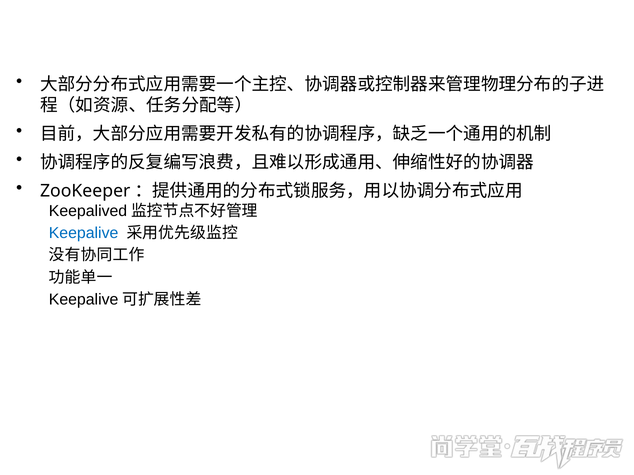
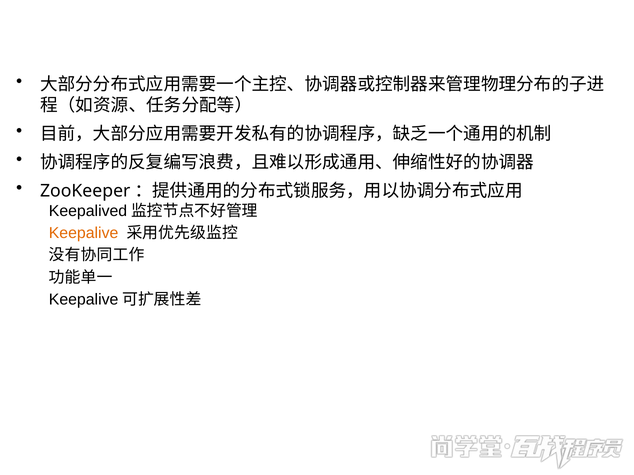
Keepalive colour: blue -> orange
